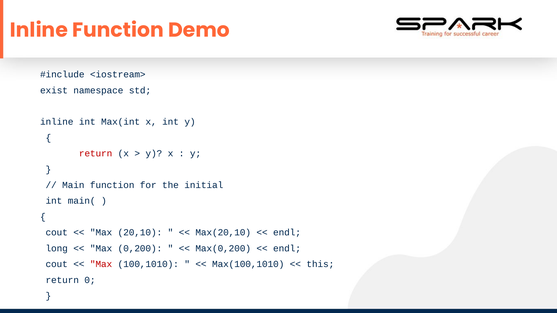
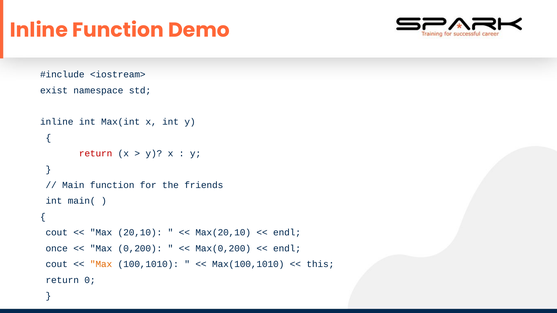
initial: initial -> friends
long: long -> once
Max at (101, 264) colour: red -> orange
